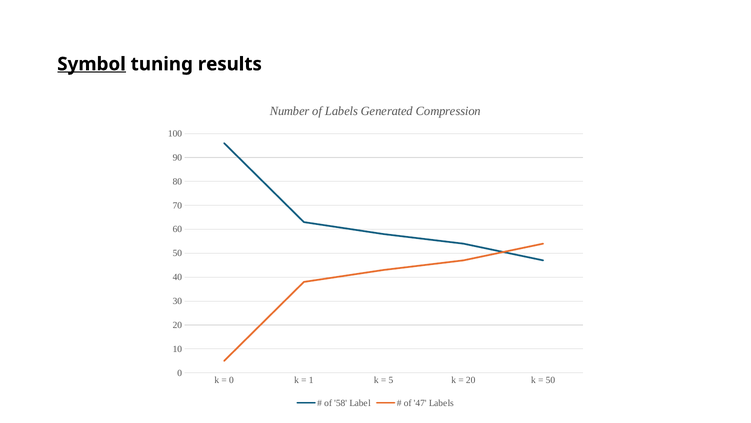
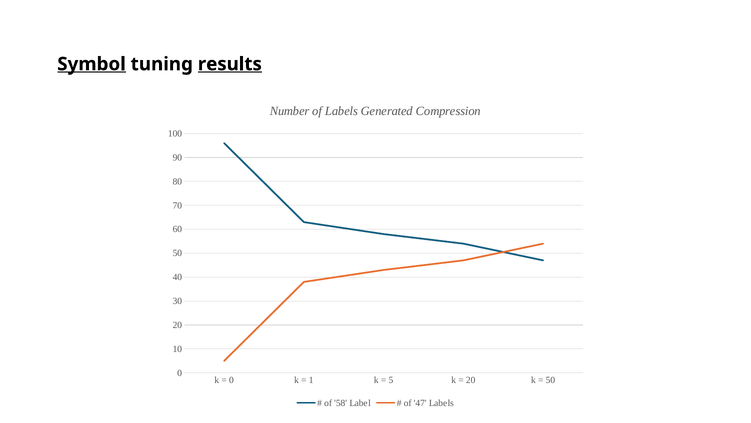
results underline: none -> present
